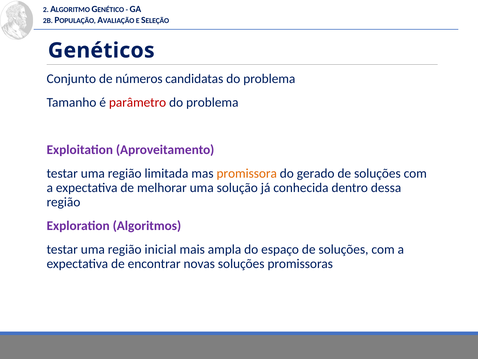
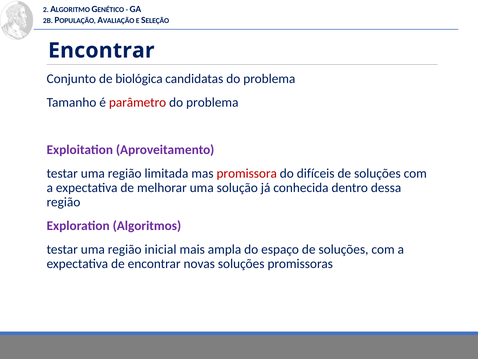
Genéticos at (101, 50): Genéticos -> Encontrar
números: números -> biológica
promissora colour: orange -> red
gerado: gerado -> difíceis
